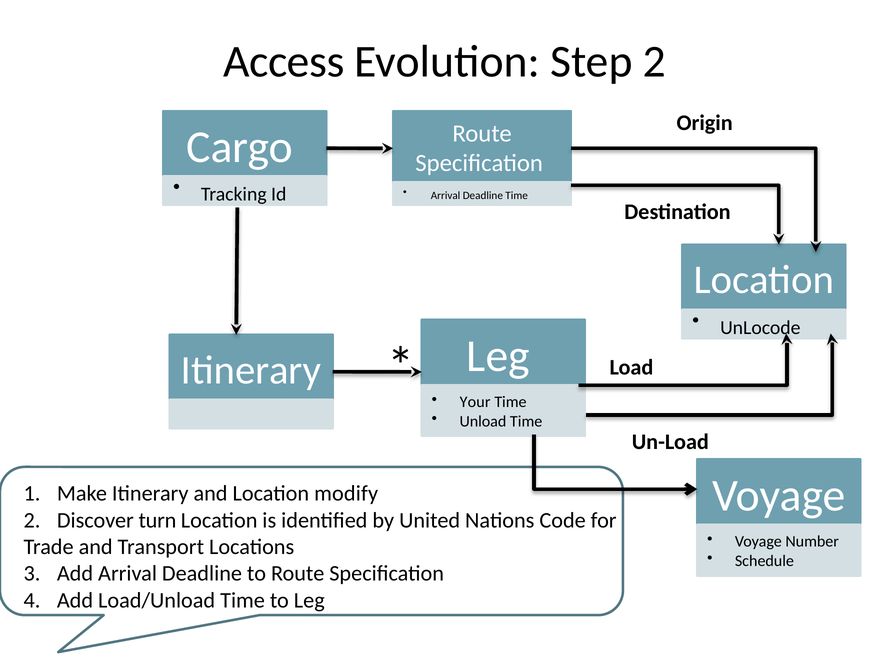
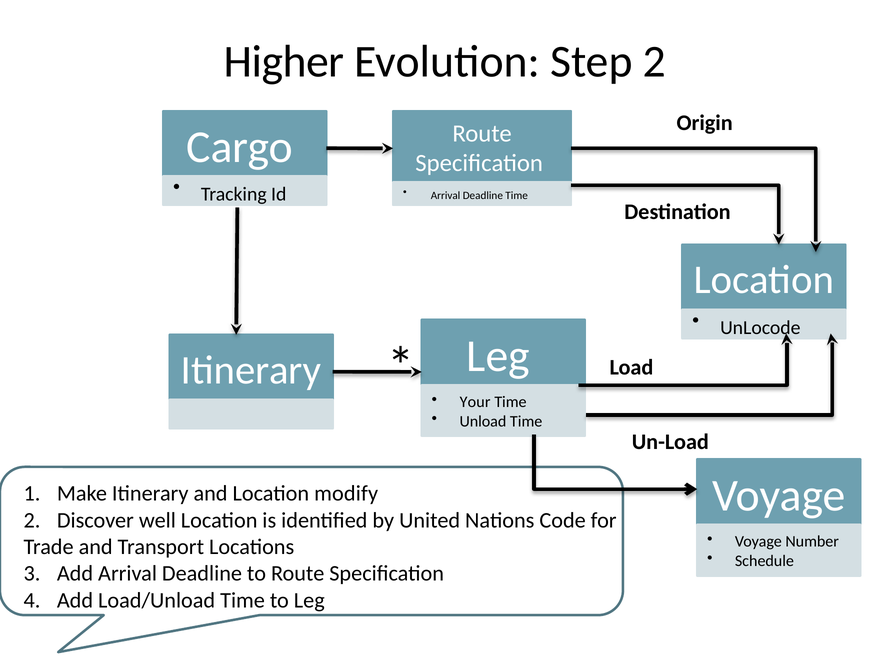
Access: Access -> Higher
turn: turn -> well
